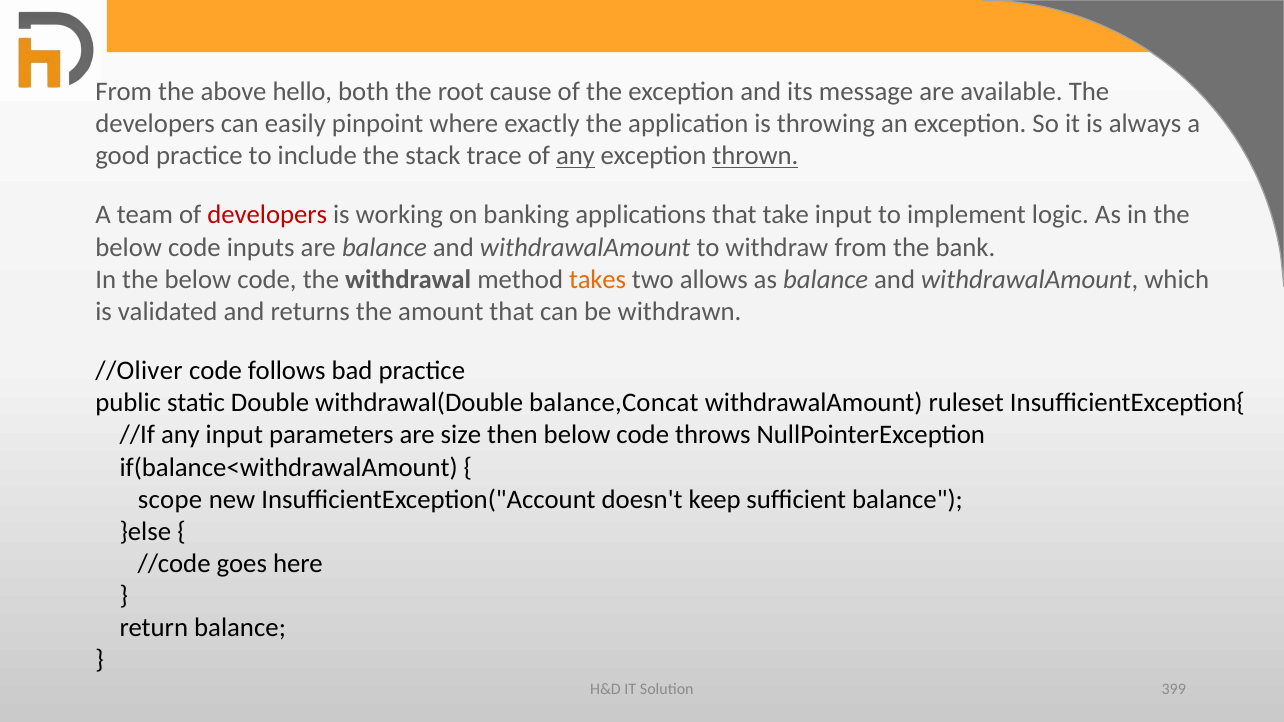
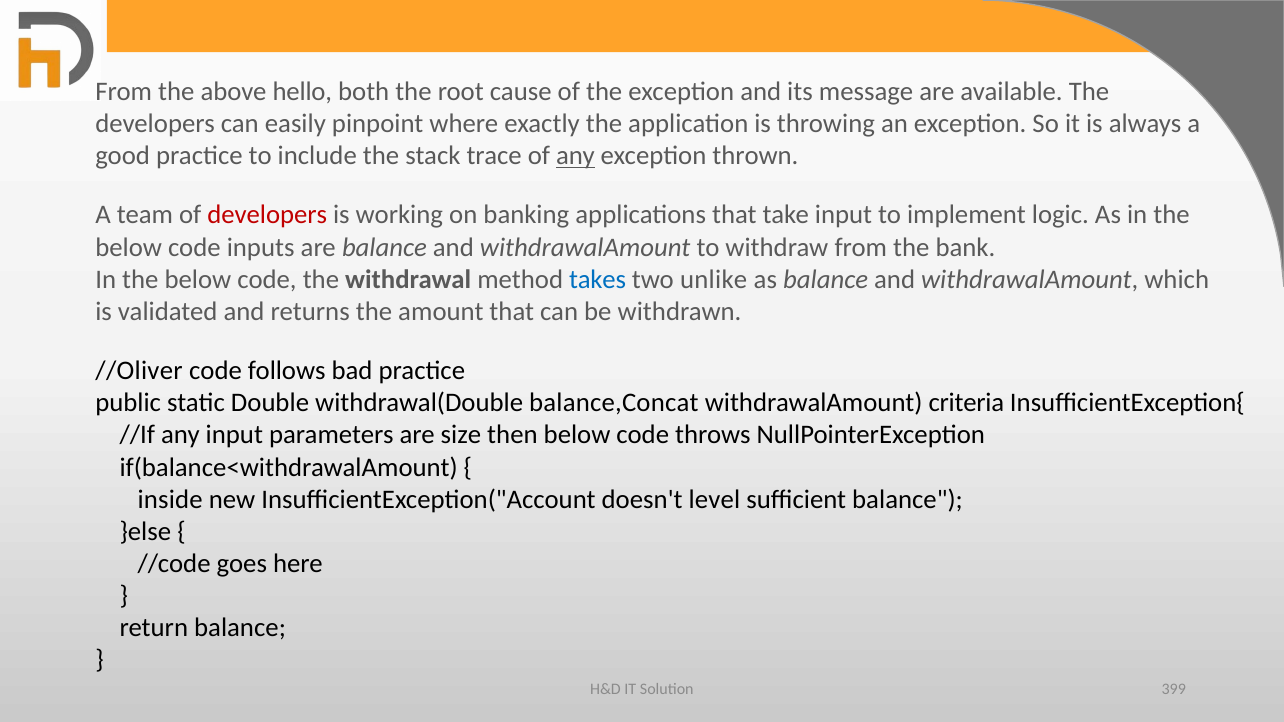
thrown underline: present -> none
takes colour: orange -> blue
allows: allows -> unlike
ruleset: ruleset -> criteria
scope: scope -> inside
keep: keep -> level
